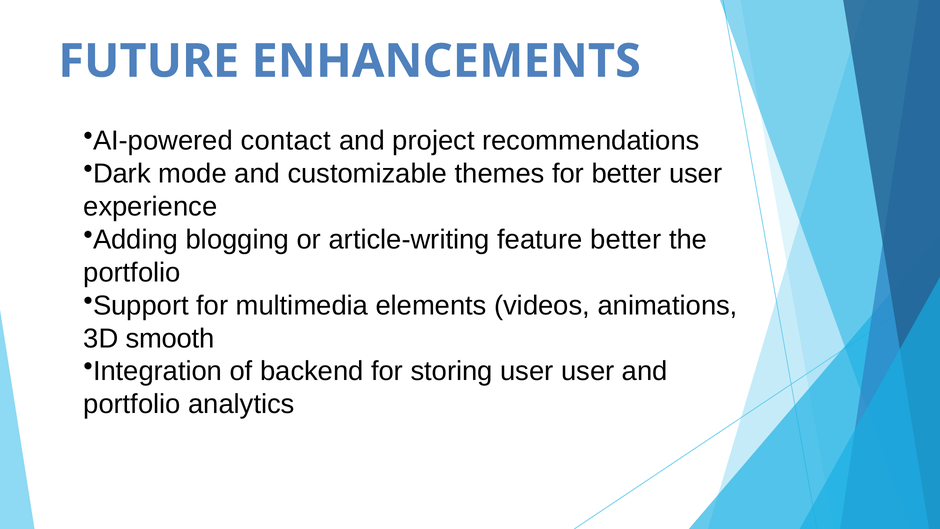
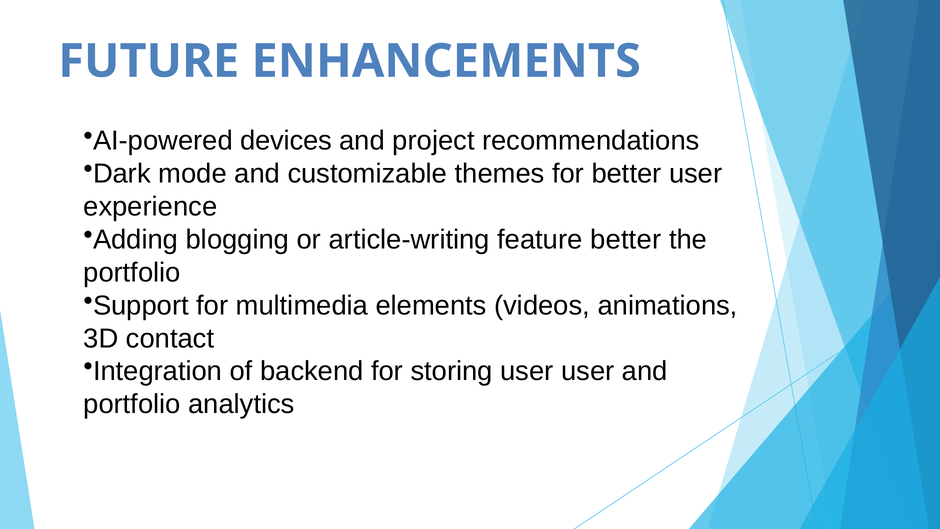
contact: contact -> devices
smooth: smooth -> contact
